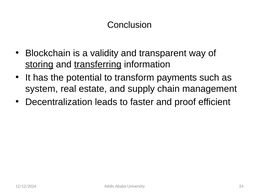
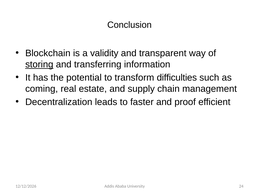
transferring underline: present -> none
payments: payments -> difficulties
system: system -> coming
